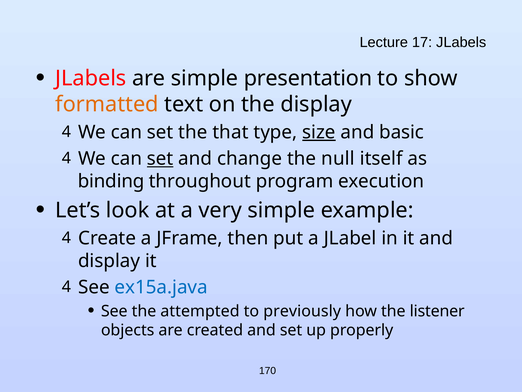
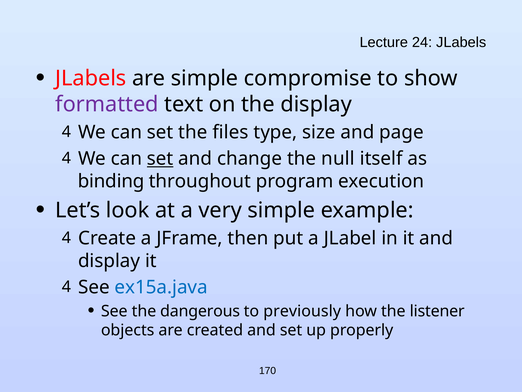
17: 17 -> 24
presentation: presentation -> compromise
formatted colour: orange -> purple
that: that -> files
size underline: present -> none
basic: basic -> page
attempted: attempted -> dangerous
